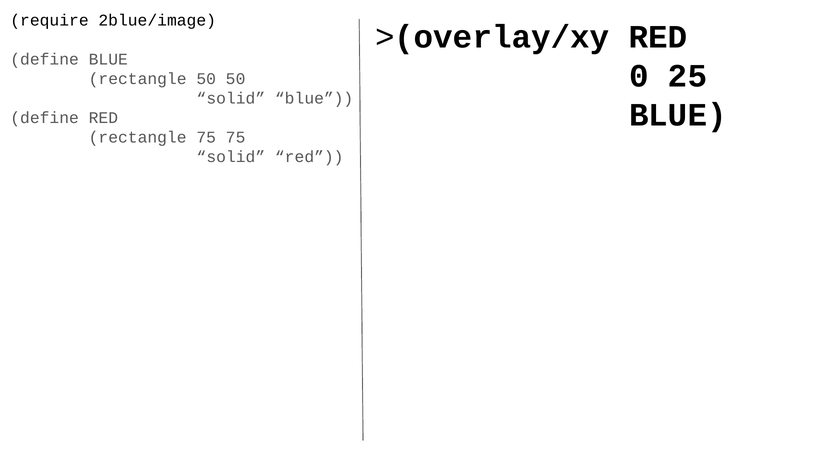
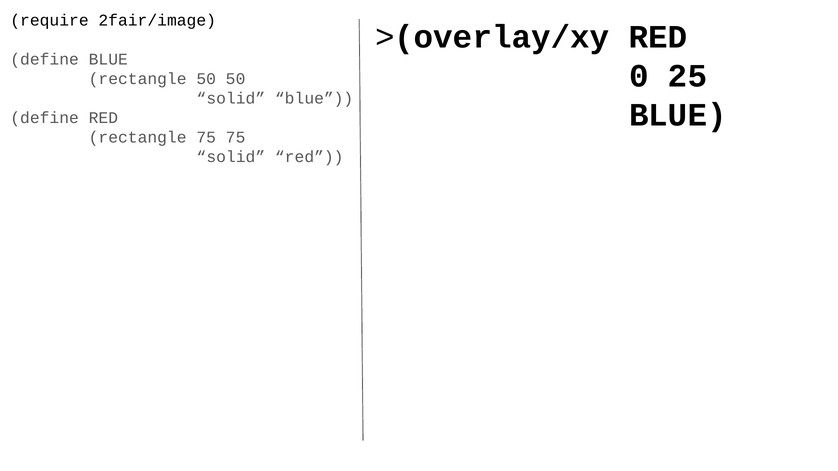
2blue/image: 2blue/image -> 2fair/image
